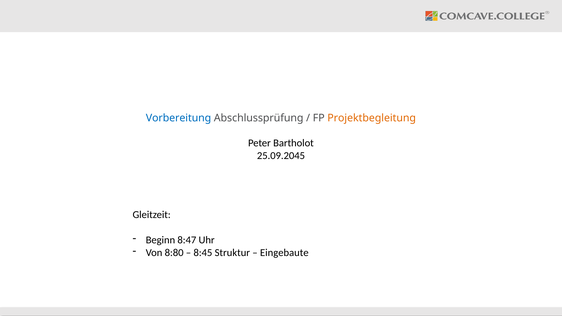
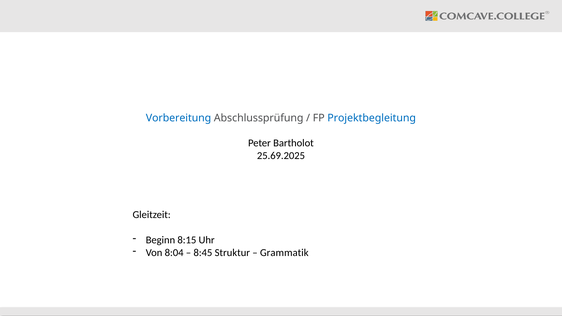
Projektbegleitung colour: orange -> blue
25.09.2045: 25.09.2045 -> 25.69.2025
8:47: 8:47 -> 8:15
8:80: 8:80 -> 8:04
Eingebaute: Eingebaute -> Grammatik
